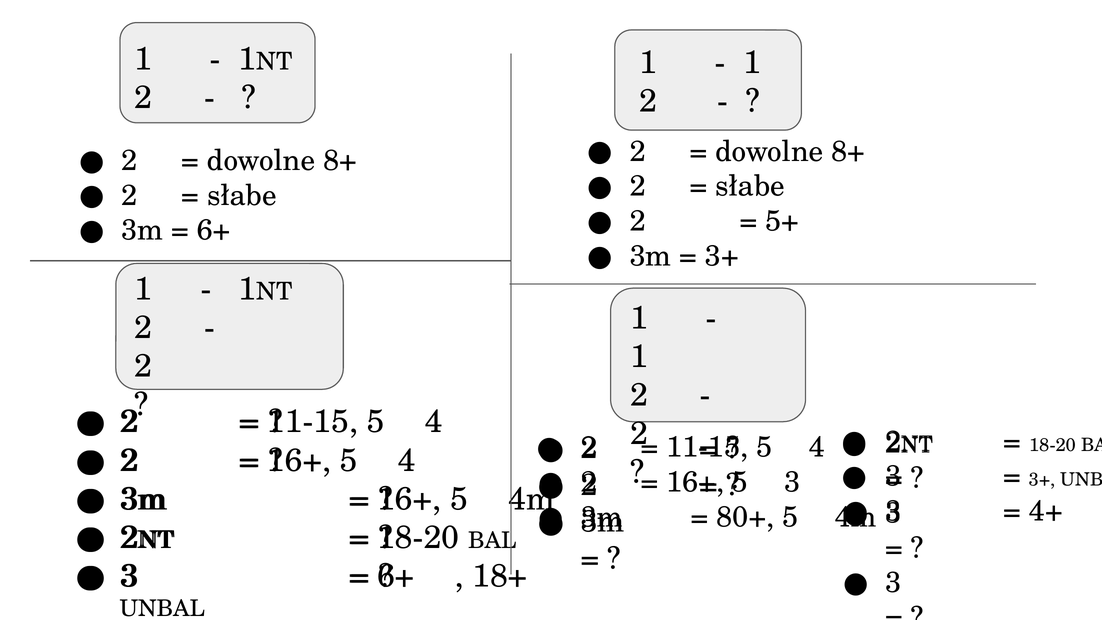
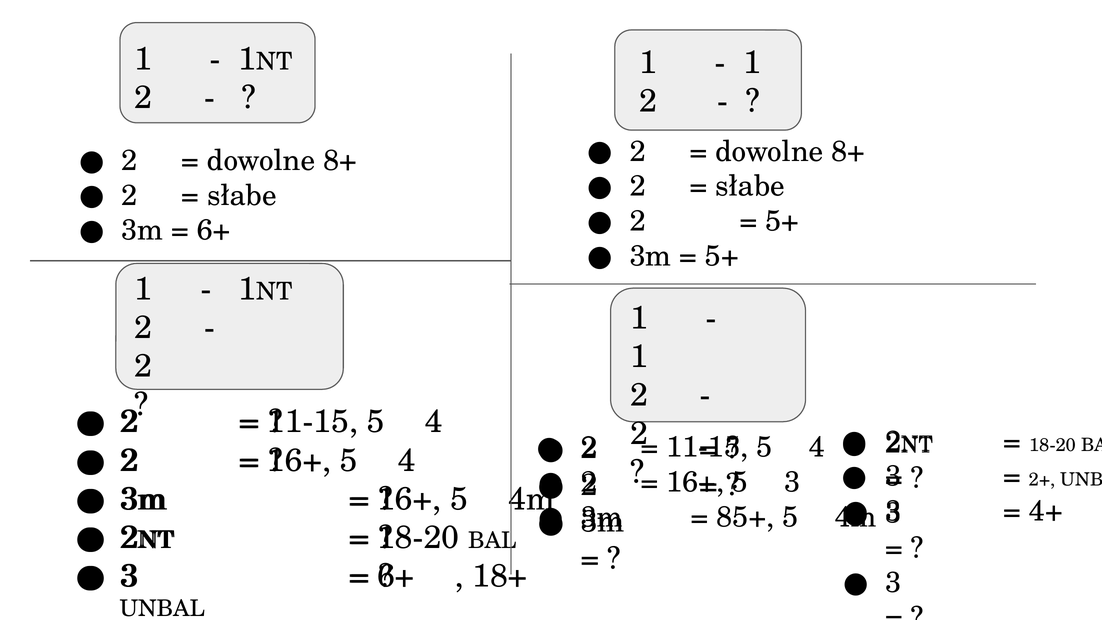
3+ at (722, 256): 3+ -> 5+
3+ at (1042, 480): 3+ -> 2+
80+: 80+ -> 85+
